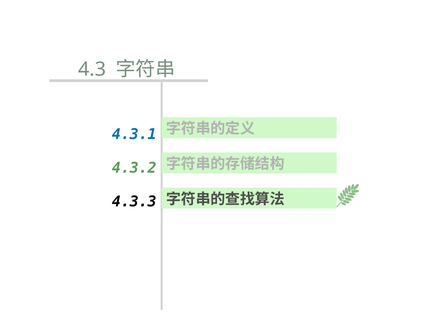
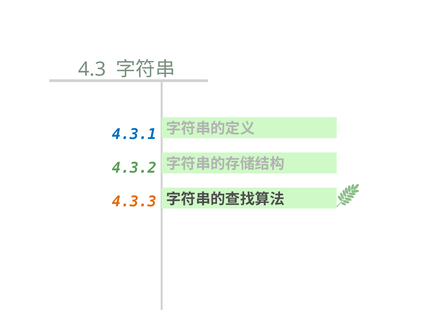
4.3.3 colour: black -> orange
